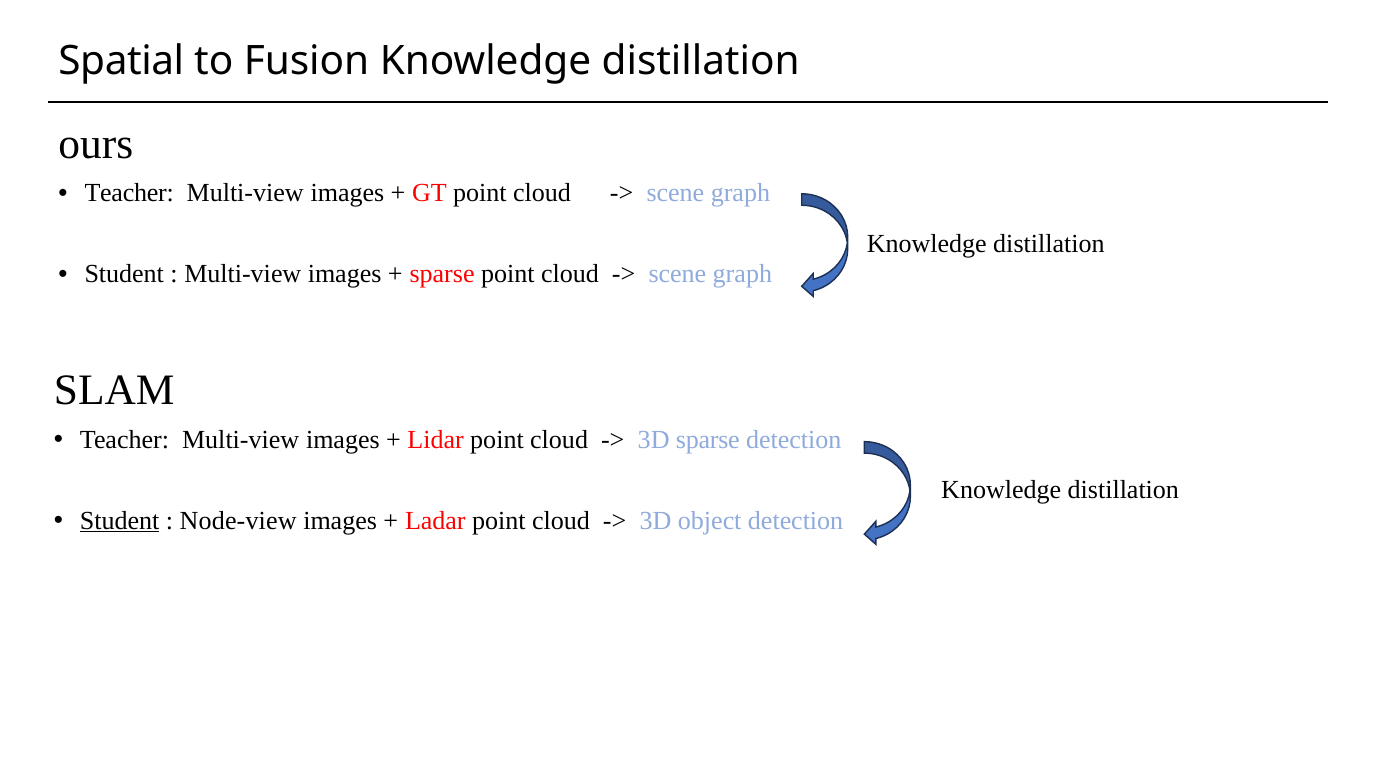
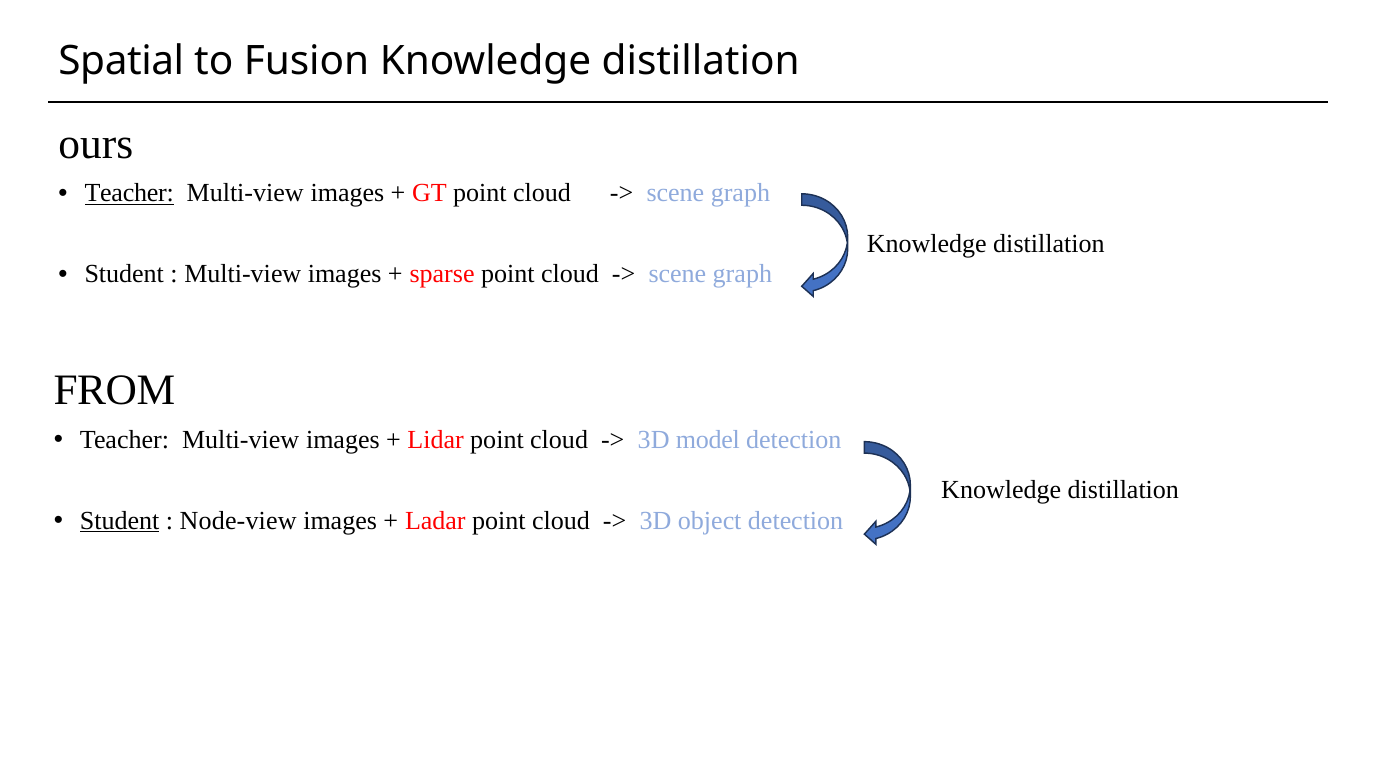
Teacher at (129, 193) underline: none -> present
SLAM: SLAM -> FROM
3D sparse: sparse -> model
